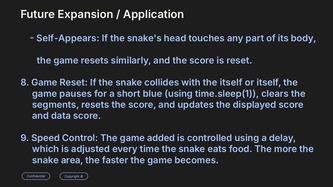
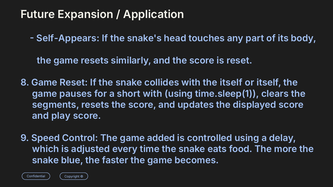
short blue: blue -> with
data: data -> play
area: area -> blue
